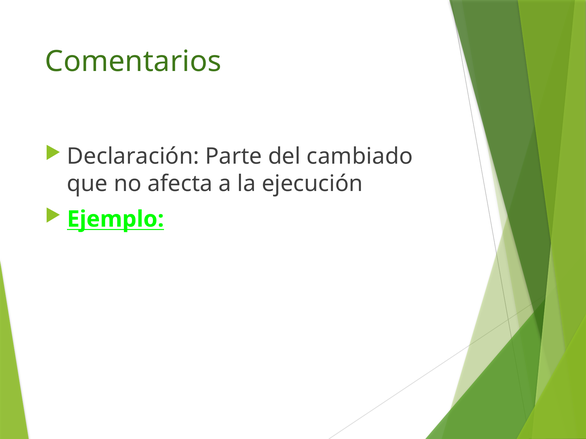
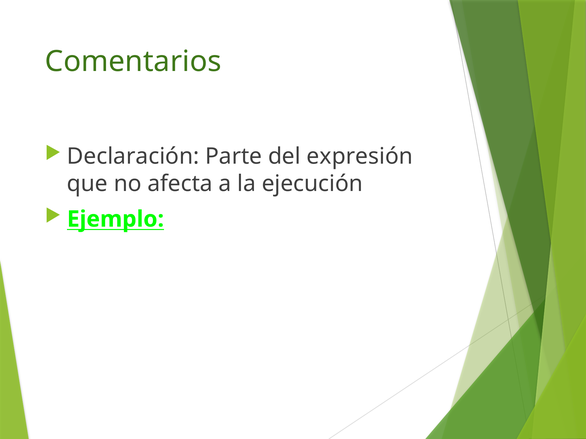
cambiado: cambiado -> expresión
